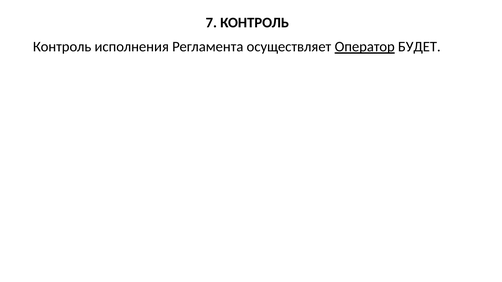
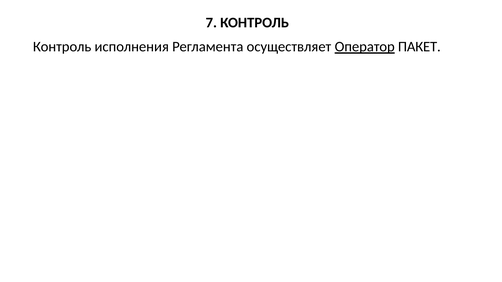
БУДЕТ: БУДЕТ -> ПАКЕТ
